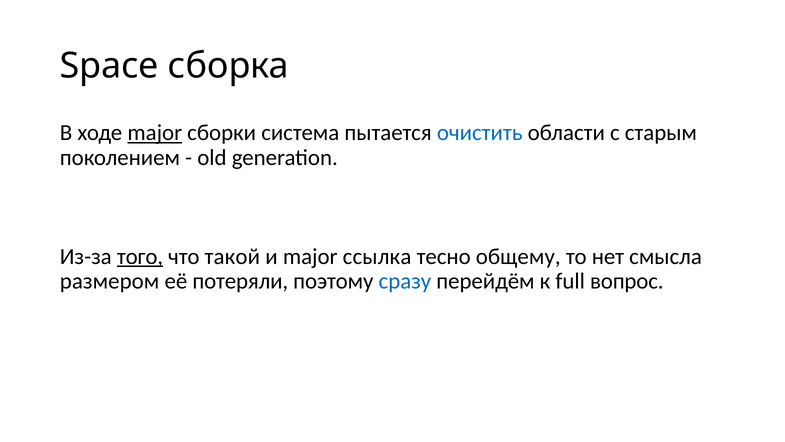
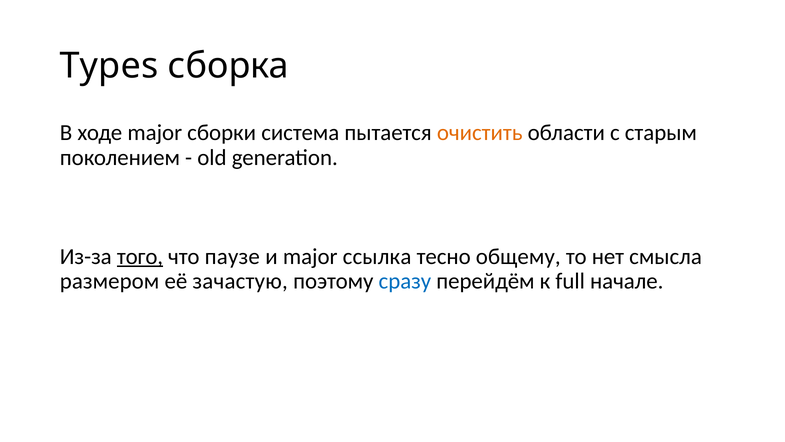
Space: Space -> Types
major at (155, 133) underline: present -> none
очистить colour: blue -> orange
такой: такой -> паузе
потеряли: потеряли -> зачастую
вопрос: вопрос -> начале
